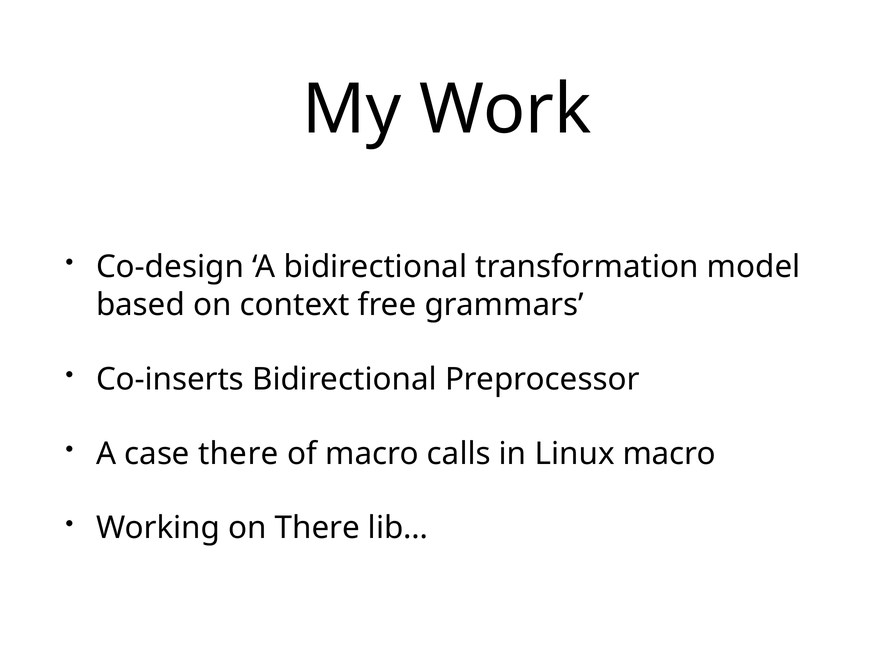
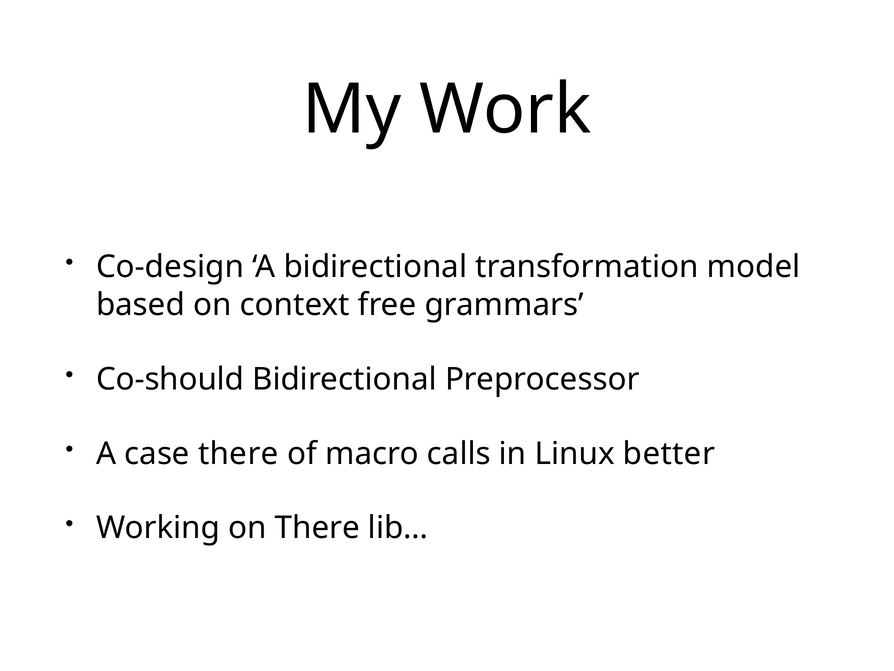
Co-inserts: Co-inserts -> Co-should
Linux macro: macro -> better
